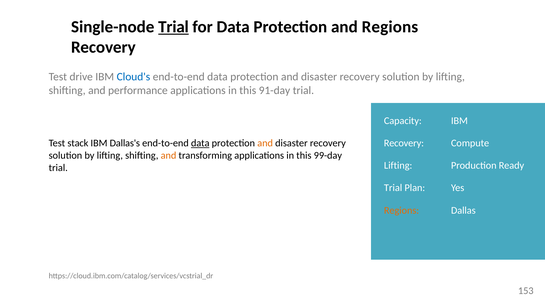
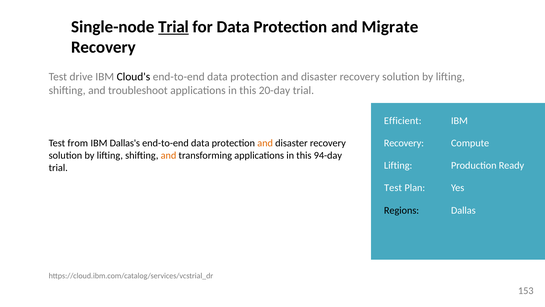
and Regions: Regions -> Migrate
Cloud's colour: blue -> black
performance: performance -> troubleshoot
91-day: 91-day -> 20-day
Capacity: Capacity -> Efficient
stack: stack -> from
data at (200, 143) underline: present -> none
99-day: 99-day -> 94-day
Trial at (393, 188): Trial -> Test
Regions at (402, 210) colour: orange -> black
